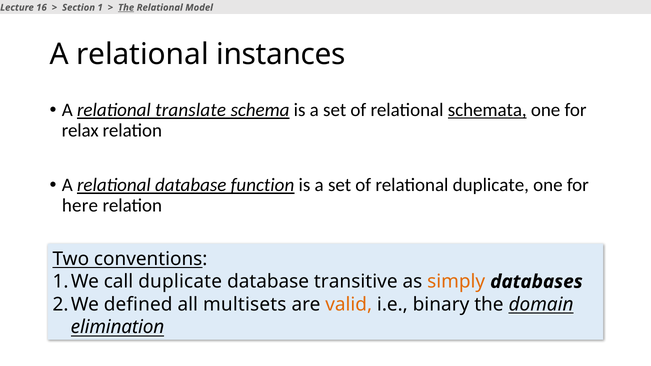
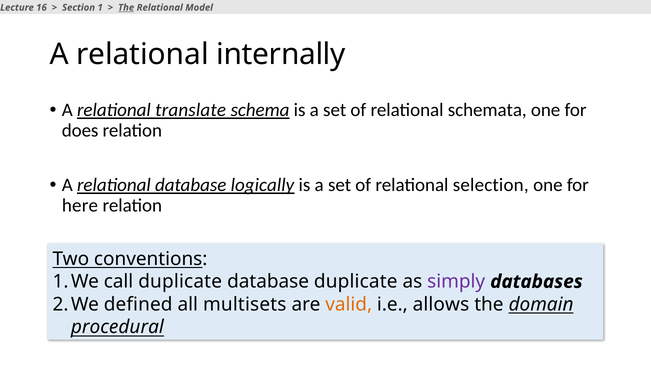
instances: instances -> internally
schemata underline: present -> none
relax: relax -> does
function: function -> logically
relational duplicate: duplicate -> selection
database transitive: transitive -> duplicate
simply colour: orange -> purple
binary: binary -> allows
elimination: elimination -> procedural
